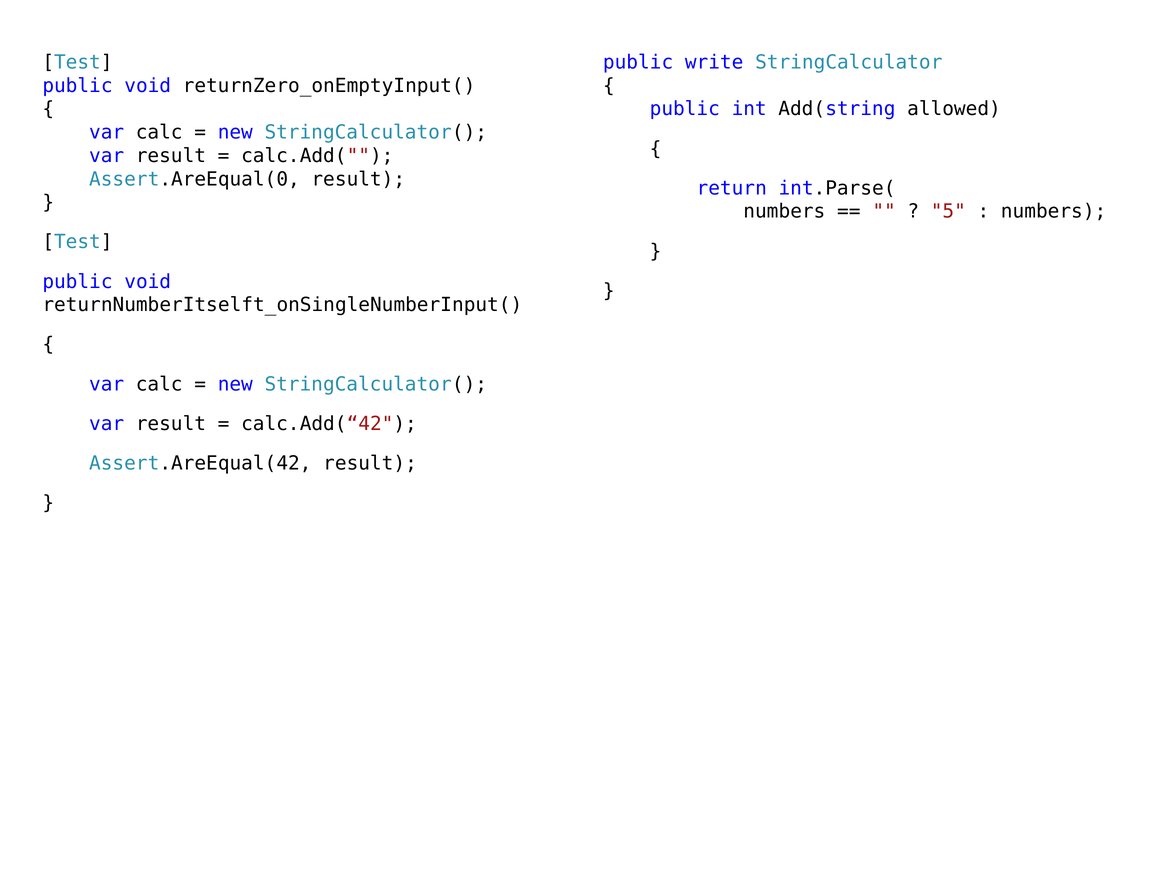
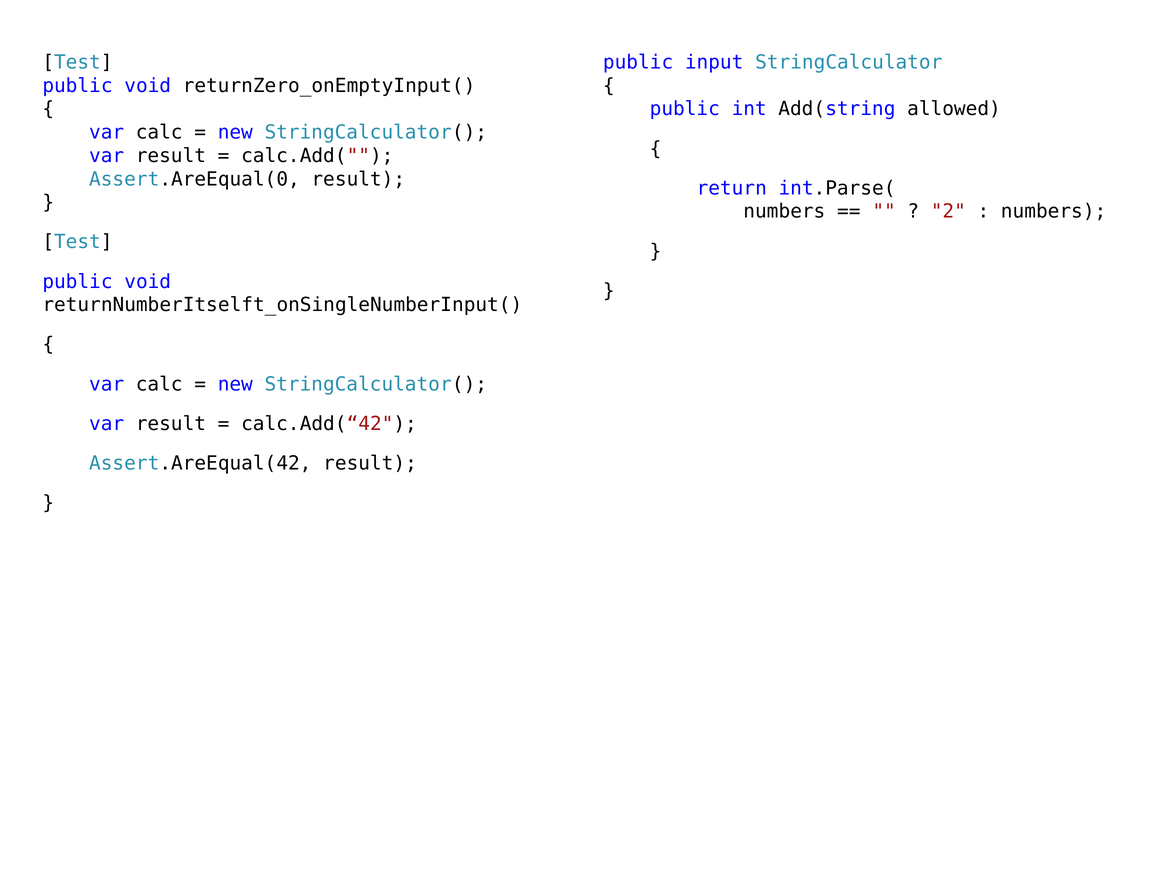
write: write -> input
5: 5 -> 2
